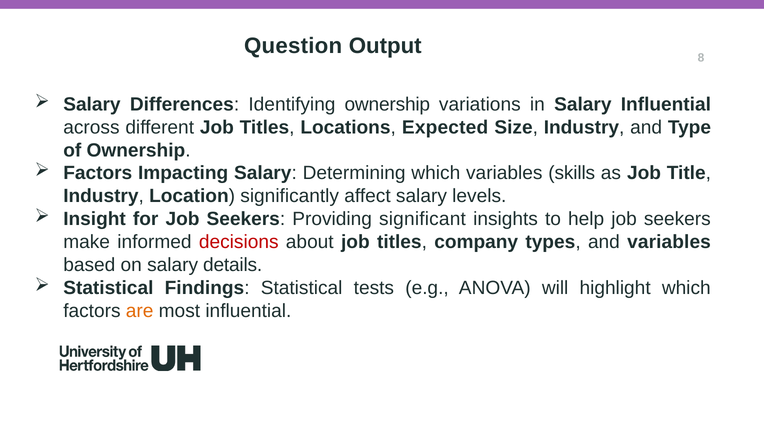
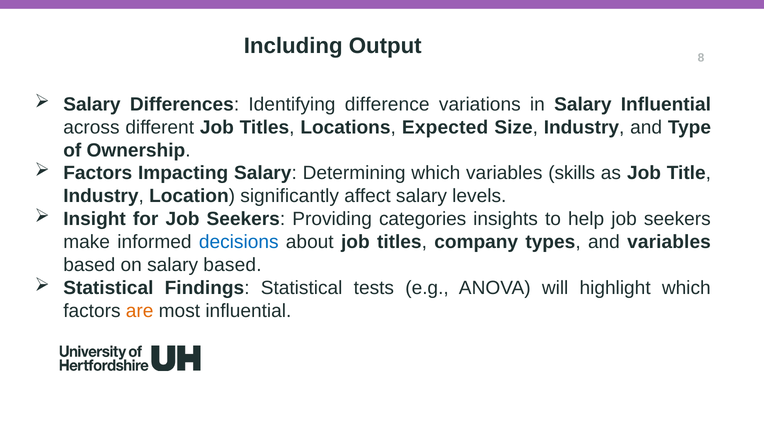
Question: Question -> Including
Identifying ownership: ownership -> difference
significant: significant -> categories
decisions colour: red -> blue
salary details: details -> based
